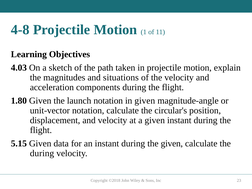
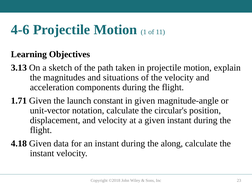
4-8: 4-8 -> 4-6
4.03: 4.03 -> 3.13
1.80: 1.80 -> 1.71
launch notation: notation -> constant
5.15: 5.15 -> 4.18
the given: given -> along
during at (42, 153): during -> instant
